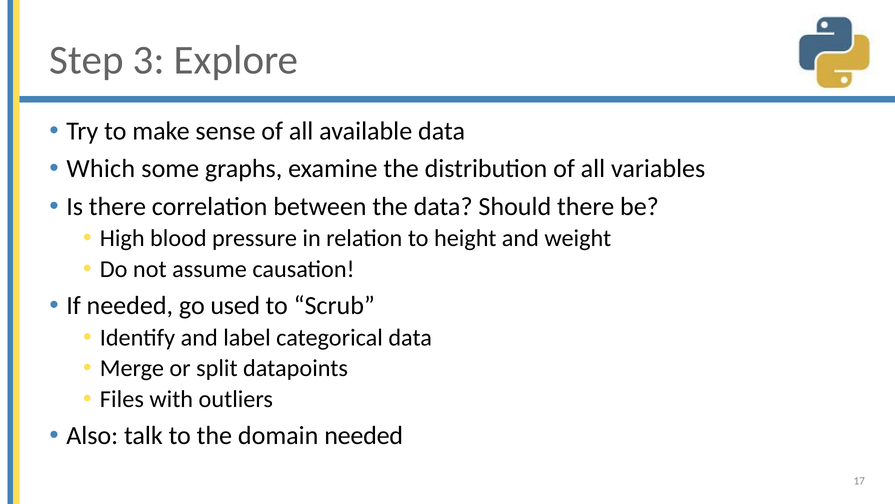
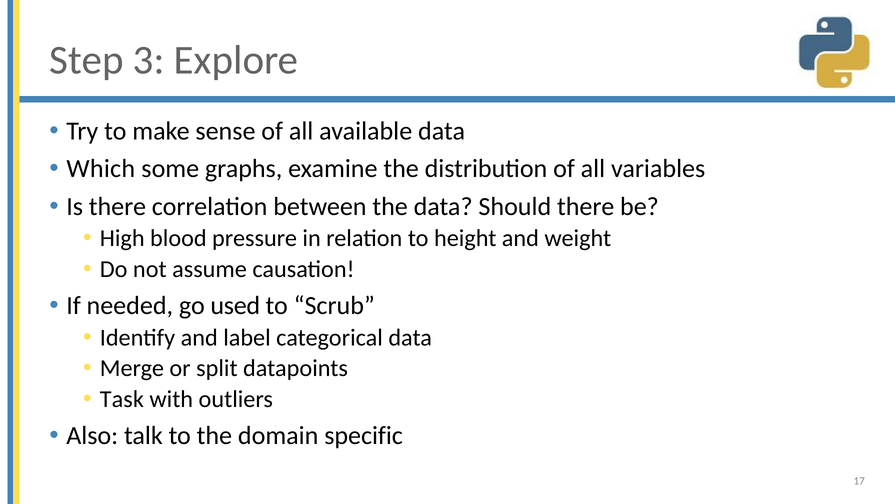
Files: Files -> Task
domain needed: needed -> specific
